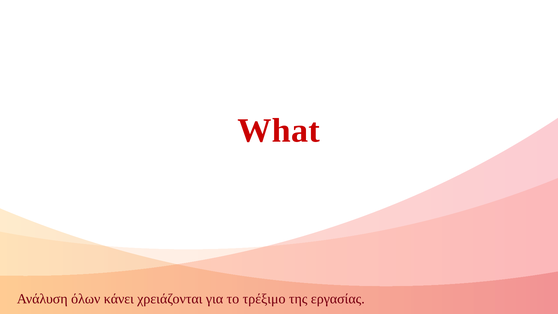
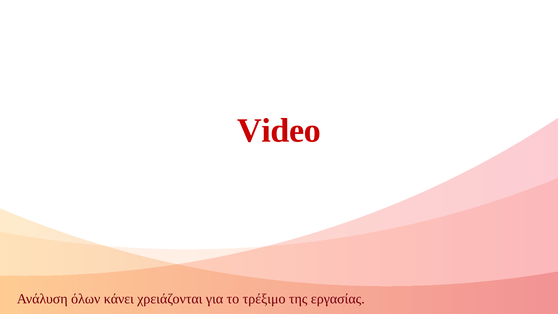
What: What -> Video
